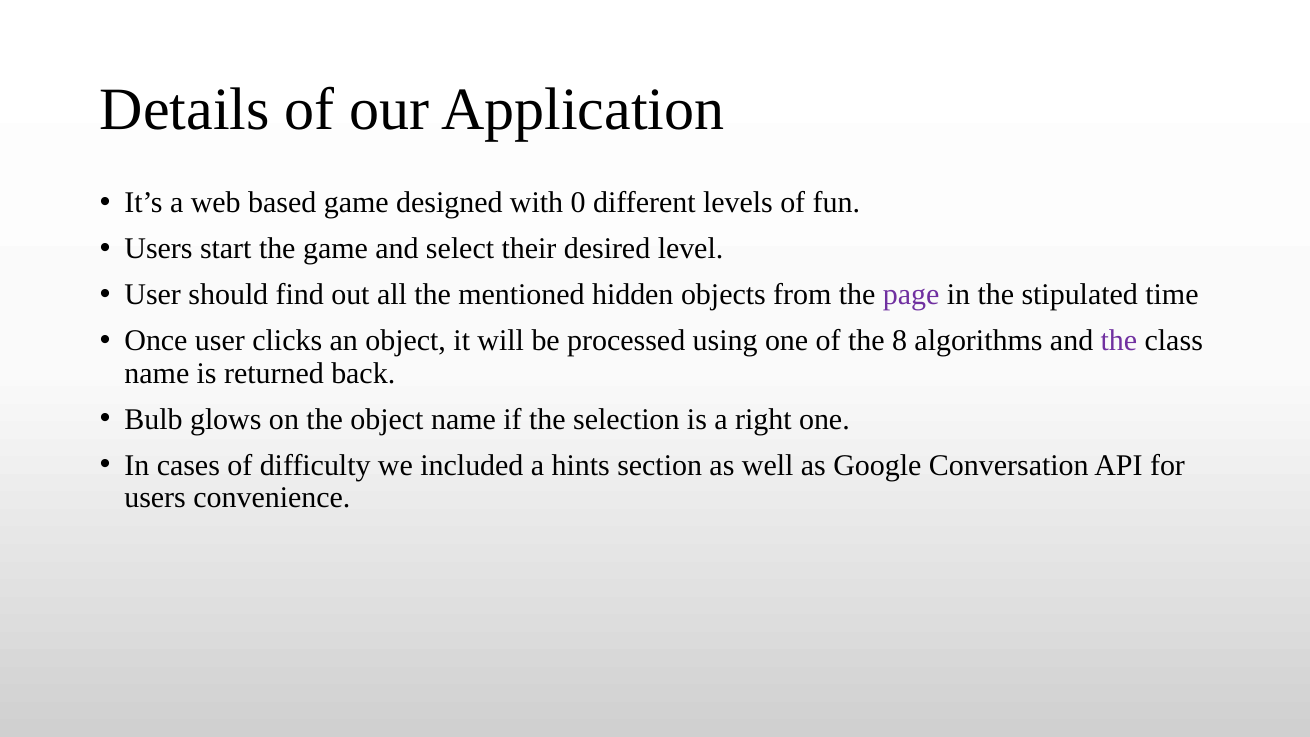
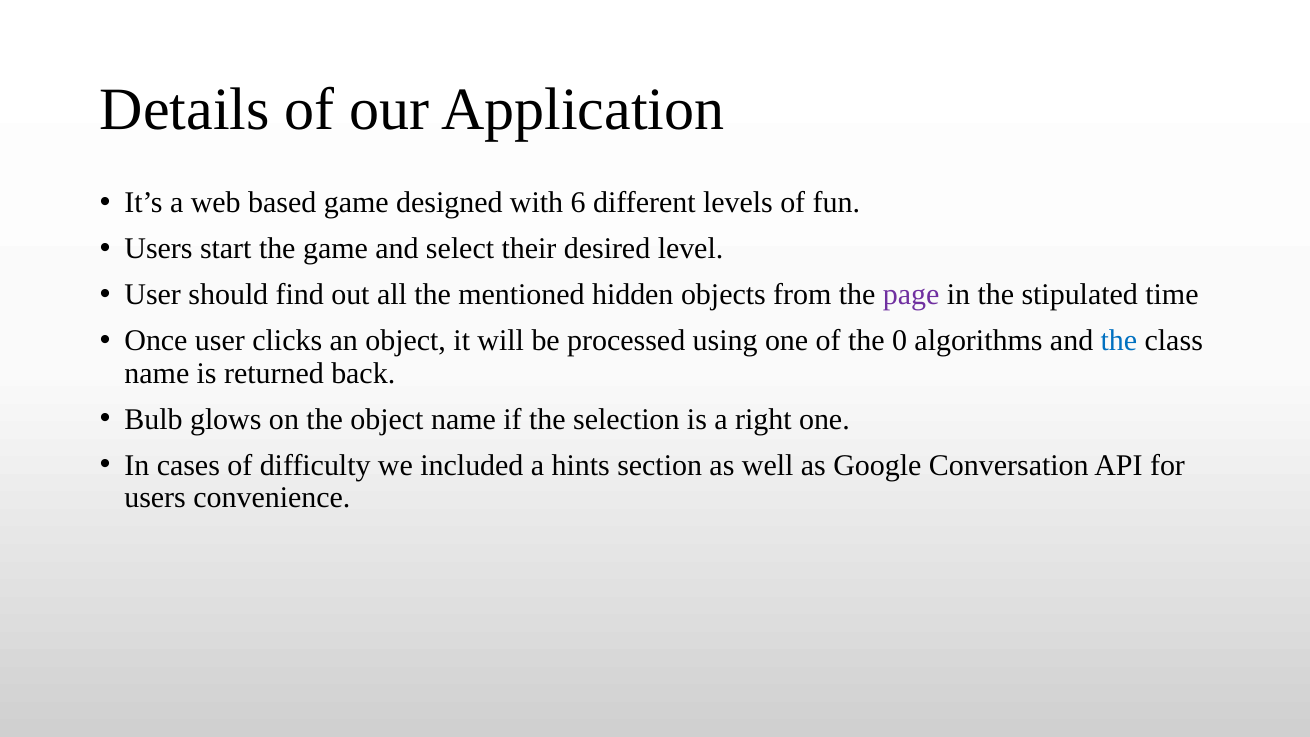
0: 0 -> 6
8: 8 -> 0
the at (1119, 341) colour: purple -> blue
